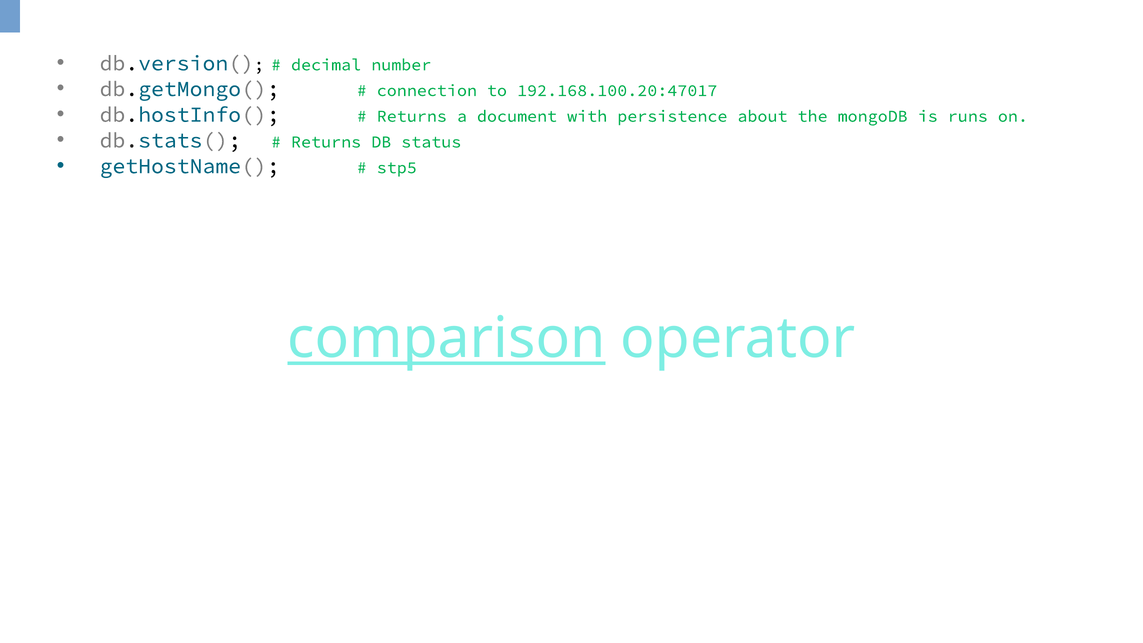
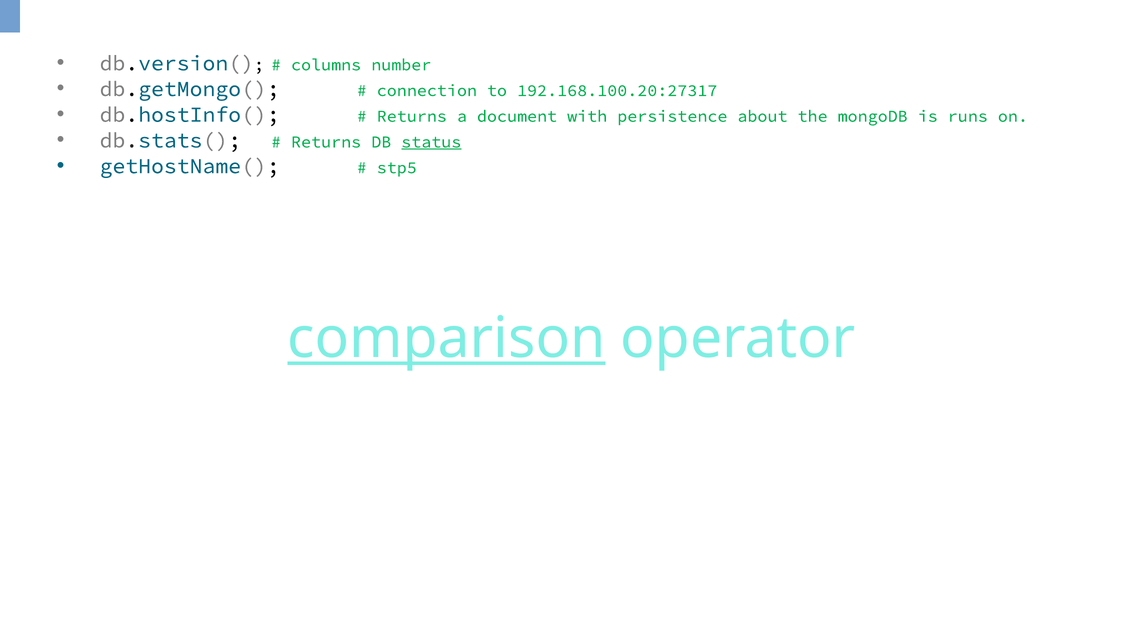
decimal: decimal -> columns
192.168.100.20:47017: 192.168.100.20:47017 -> 192.168.100.20:27317
status underline: none -> present
